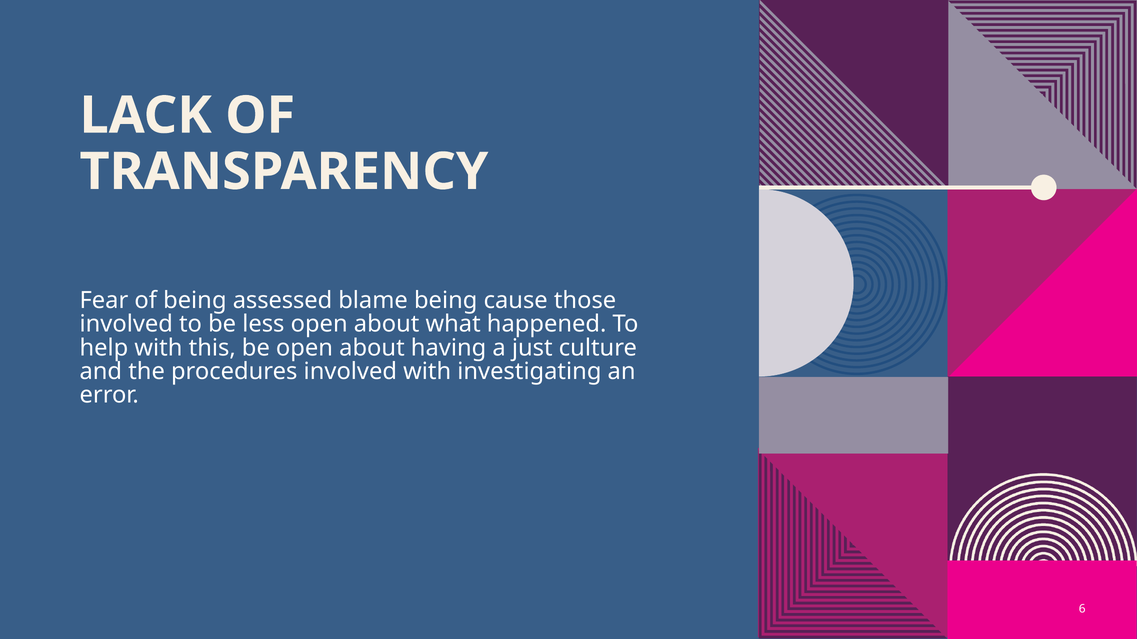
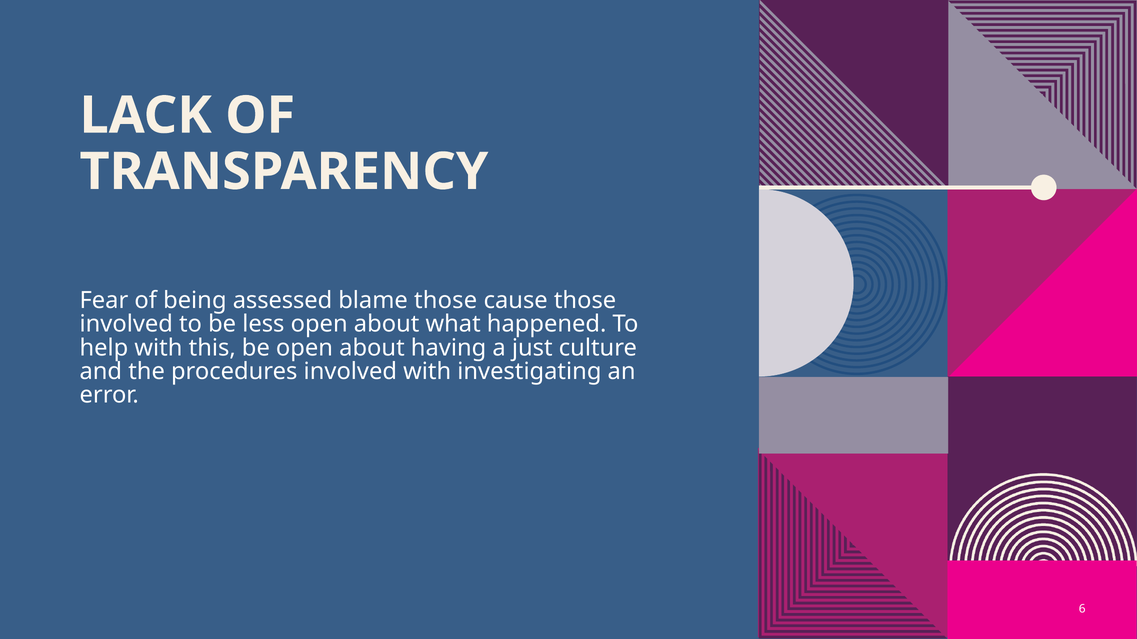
blame being: being -> those
